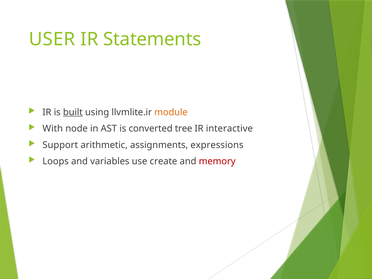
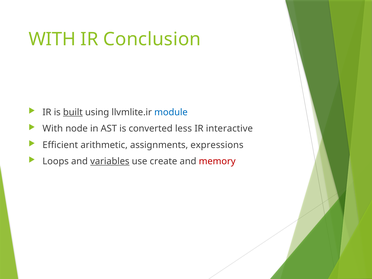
USER at (52, 39): USER -> WITH
Statements: Statements -> Conclusion
module colour: orange -> blue
tree: tree -> less
Support: Support -> Efficient
variables underline: none -> present
